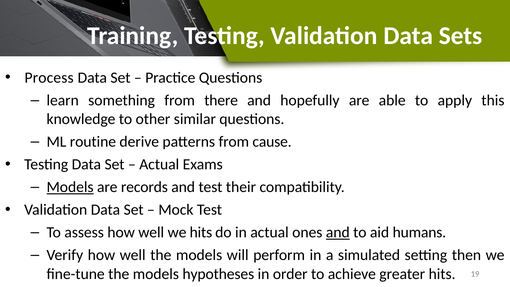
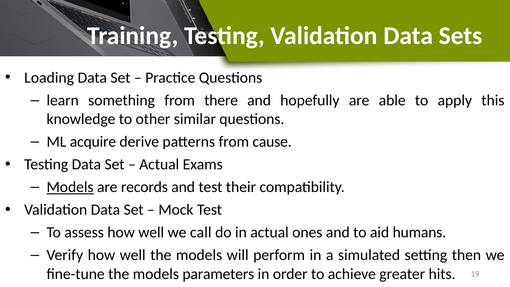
Process: Process -> Loading
routine: routine -> acquire
we hits: hits -> call
and at (338, 232) underline: present -> none
hypotheses: hypotheses -> parameters
